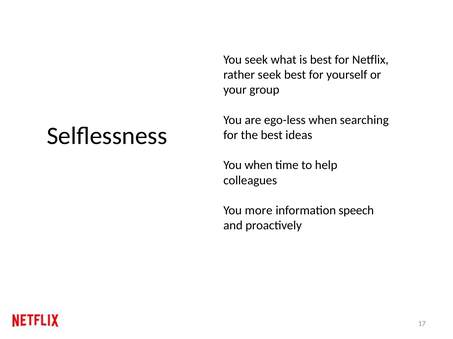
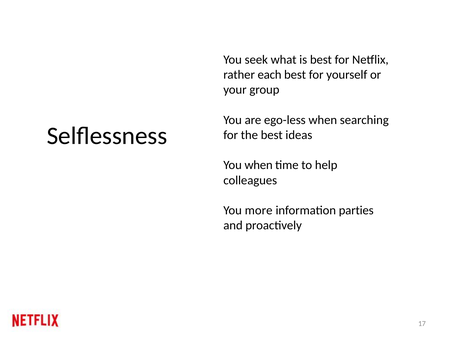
rather seek: seek -> each
speech: speech -> parties
